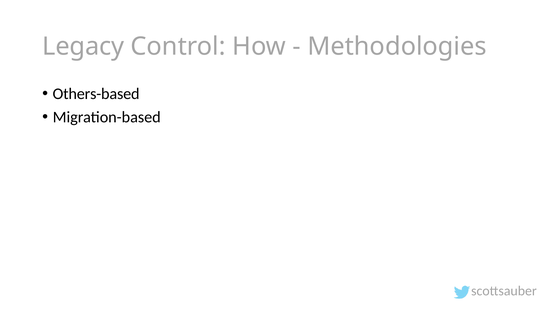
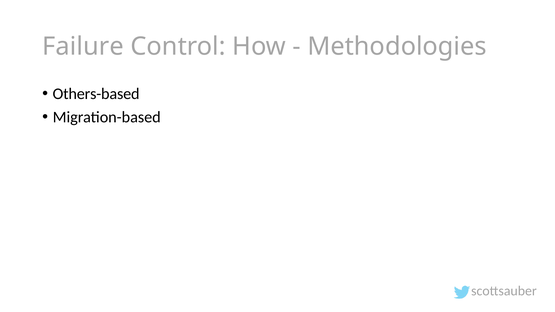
Legacy: Legacy -> Failure
